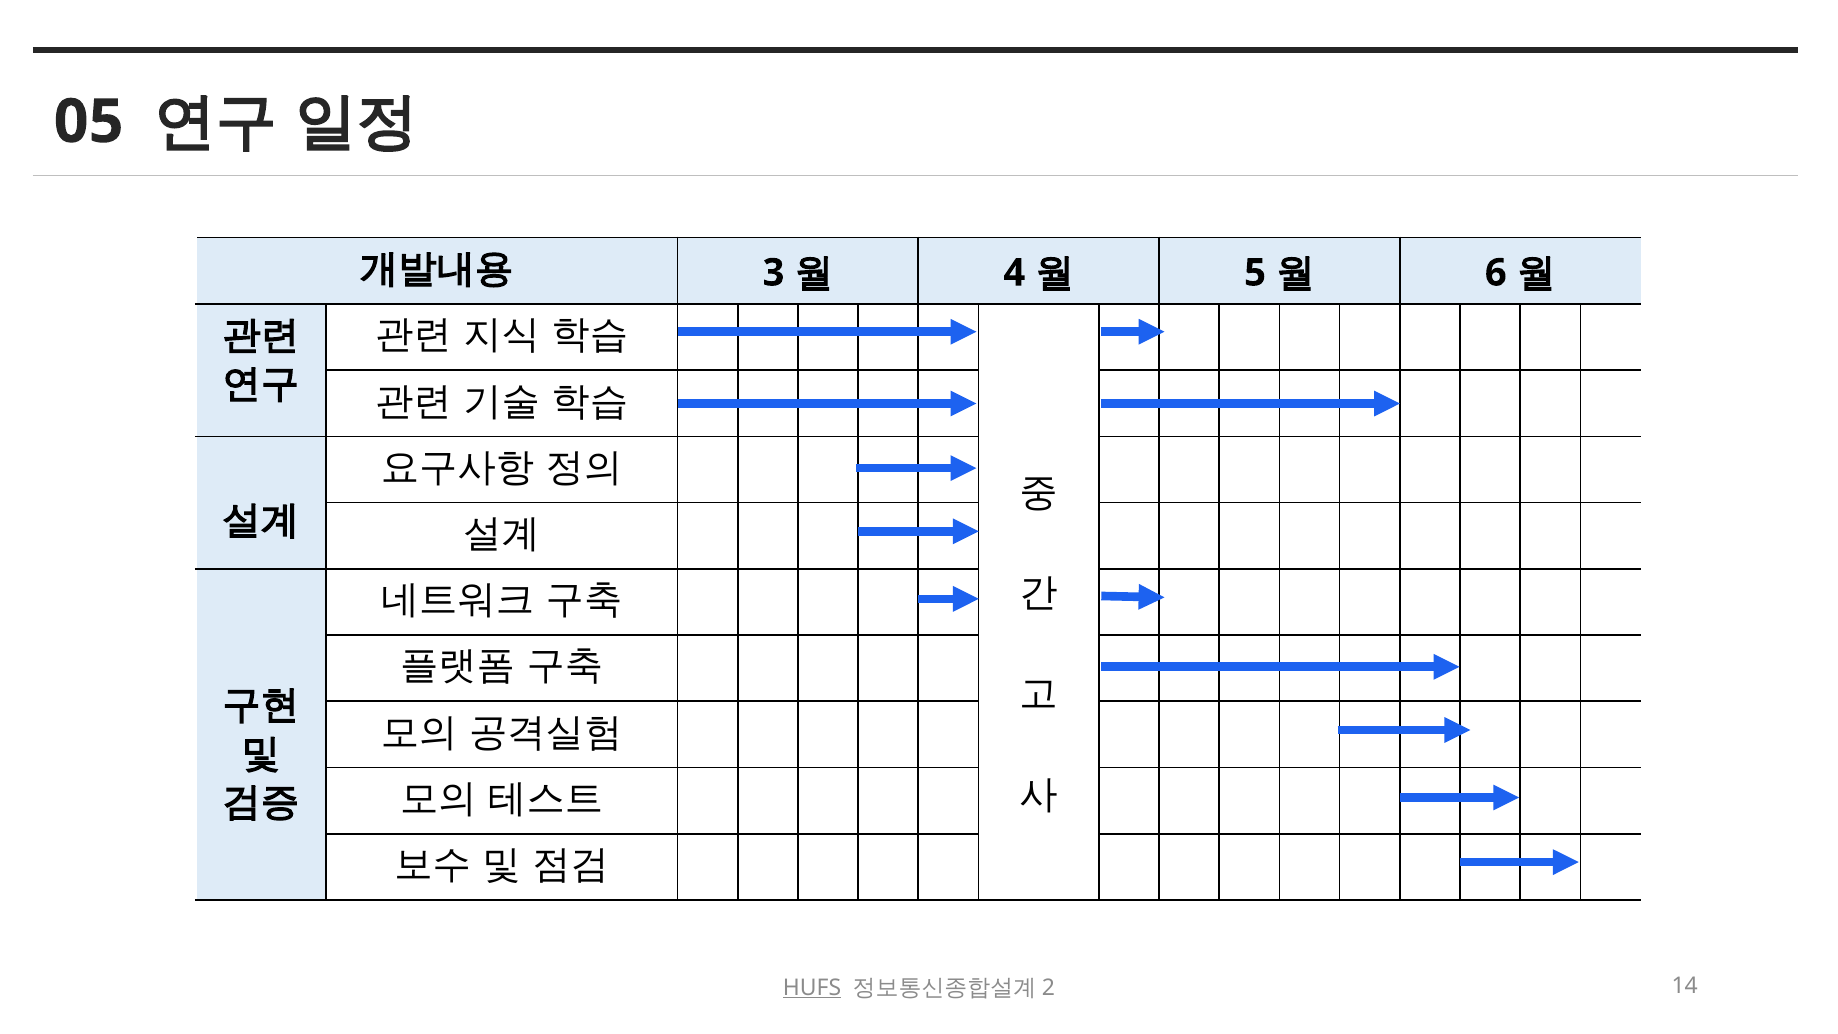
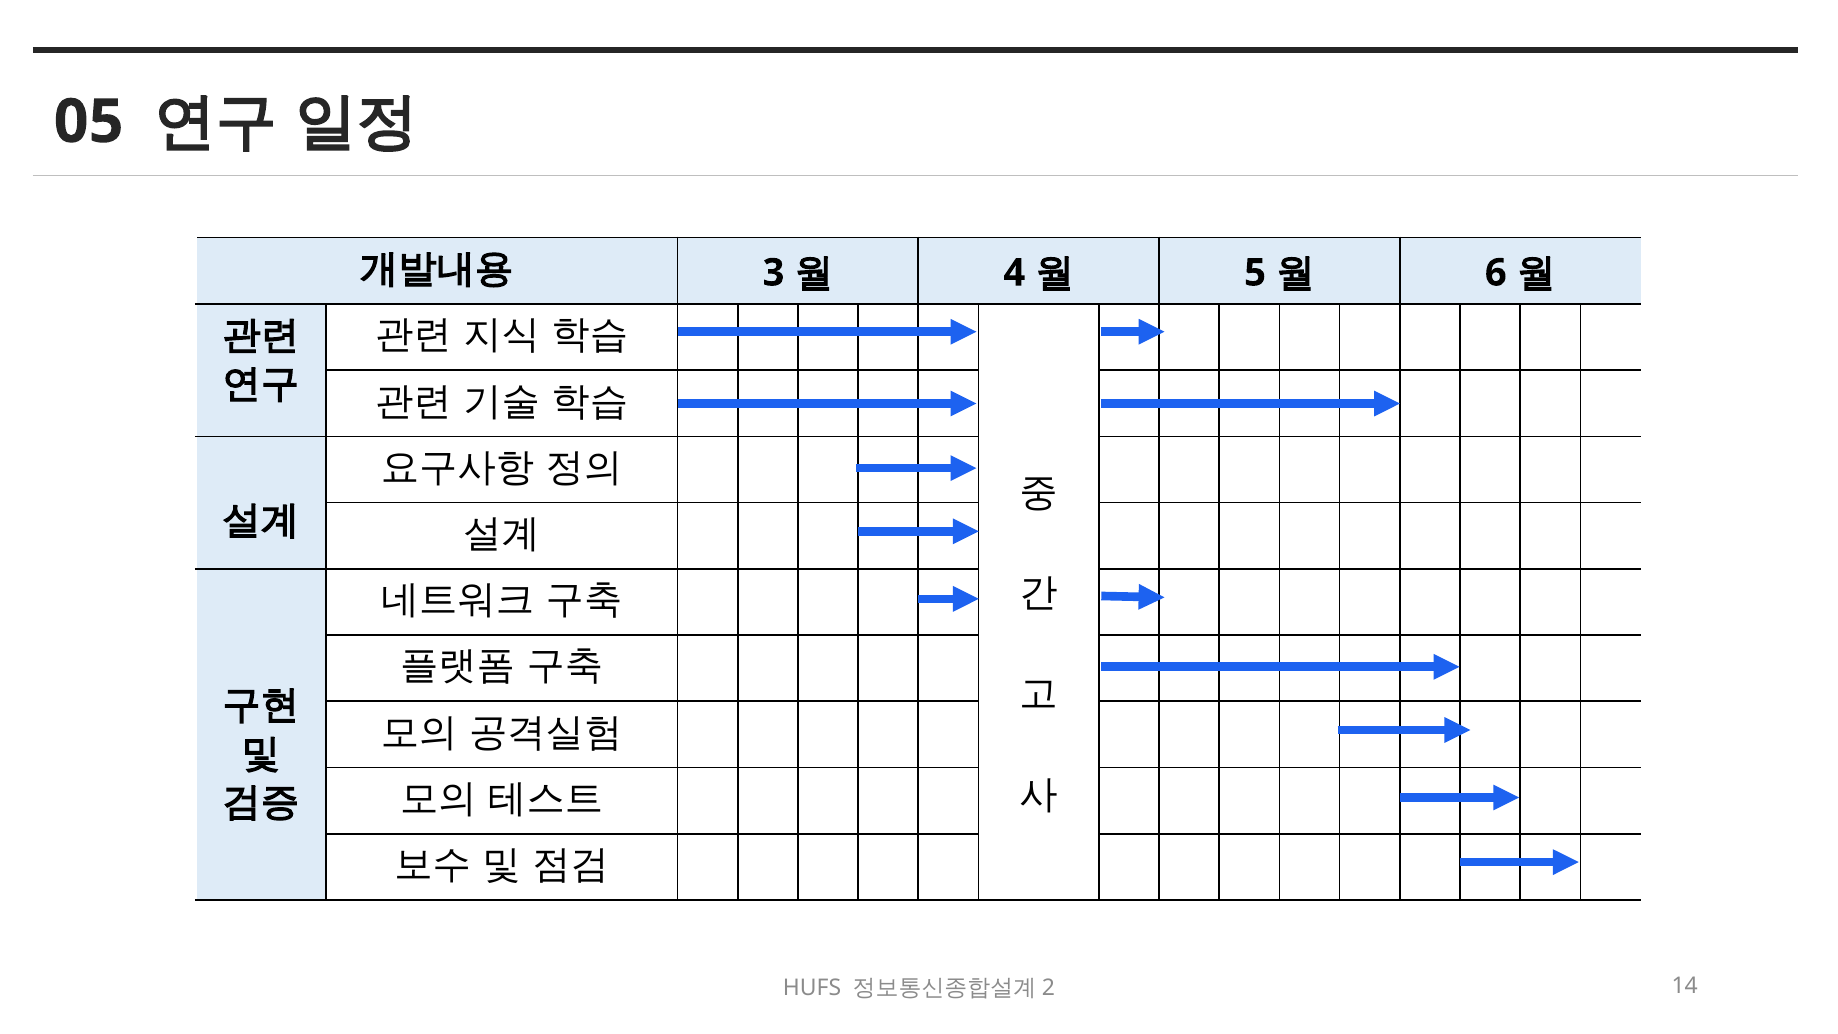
HUFS underline: present -> none
